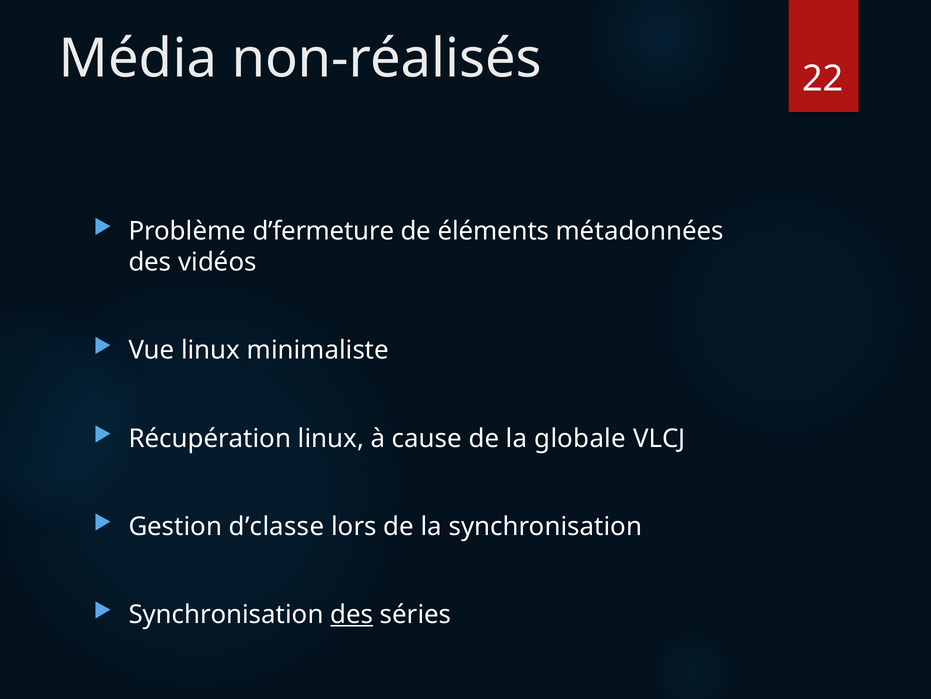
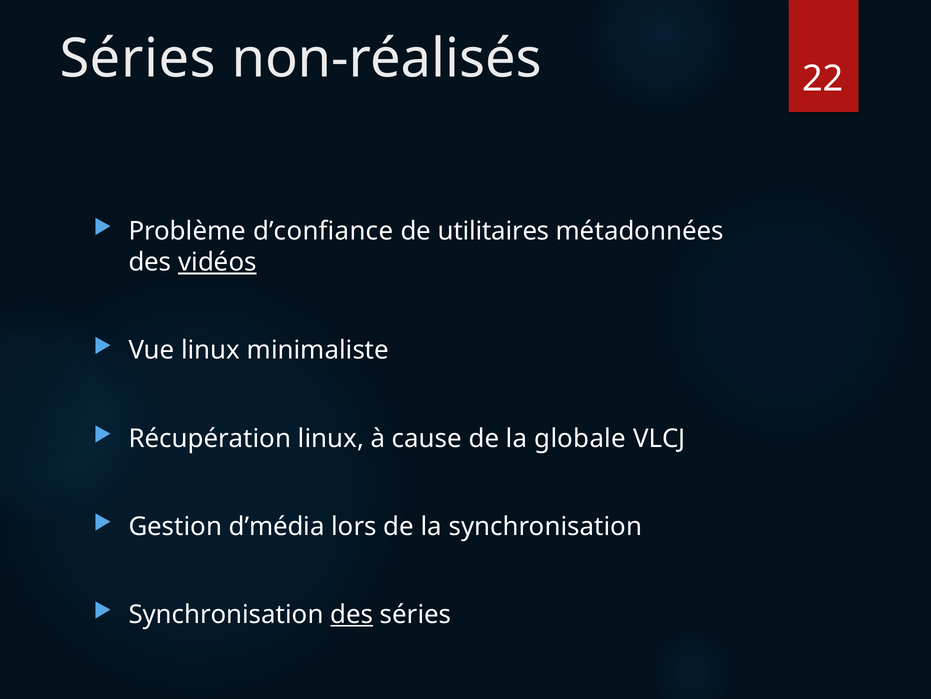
Média at (138, 59): Média -> Séries
d’fermeture: d’fermeture -> d’confiance
éléments: éléments -> utilitaires
vidéos underline: none -> present
d’classe: d’classe -> d’média
